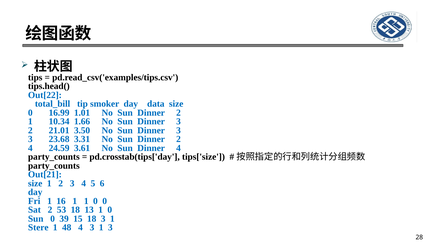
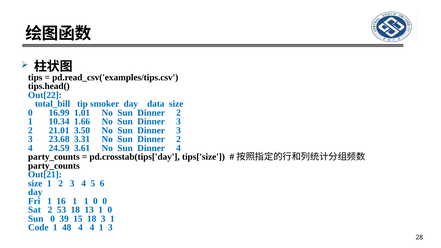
Stere: Stere -> Code
4 3: 3 -> 4
